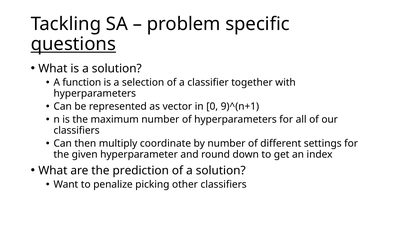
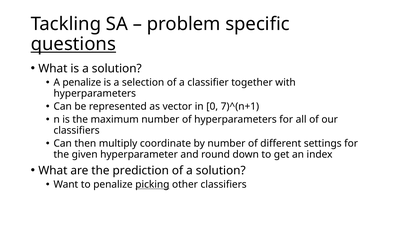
A function: function -> penalize
9)^(n+1: 9)^(n+1 -> 7)^(n+1
picking underline: none -> present
